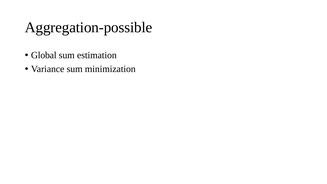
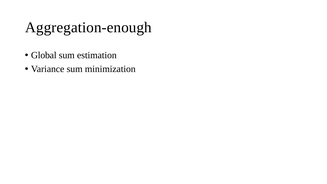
Aggregation-possible: Aggregation-possible -> Aggregation-enough
